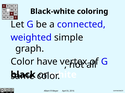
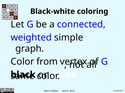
have: have -> from
